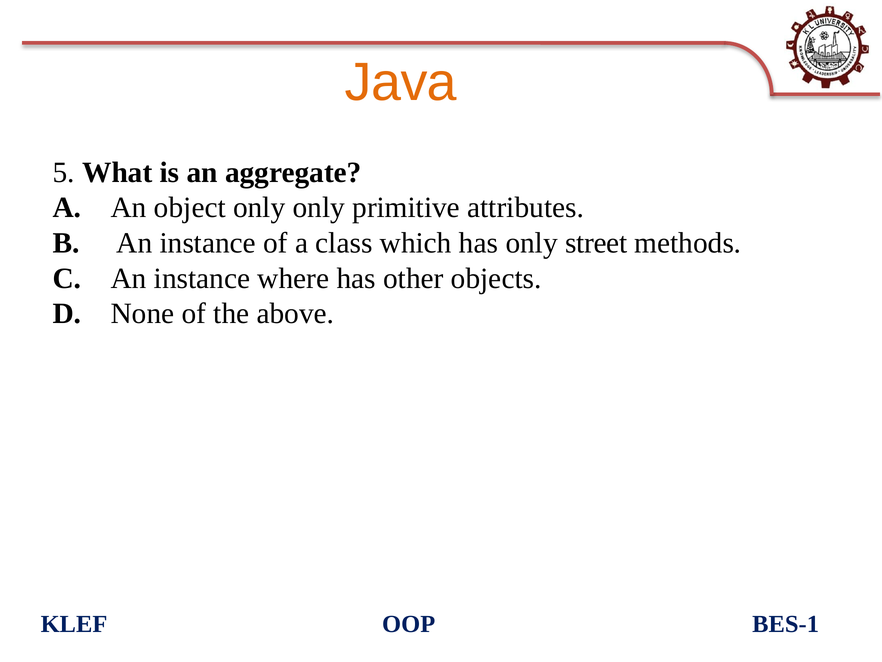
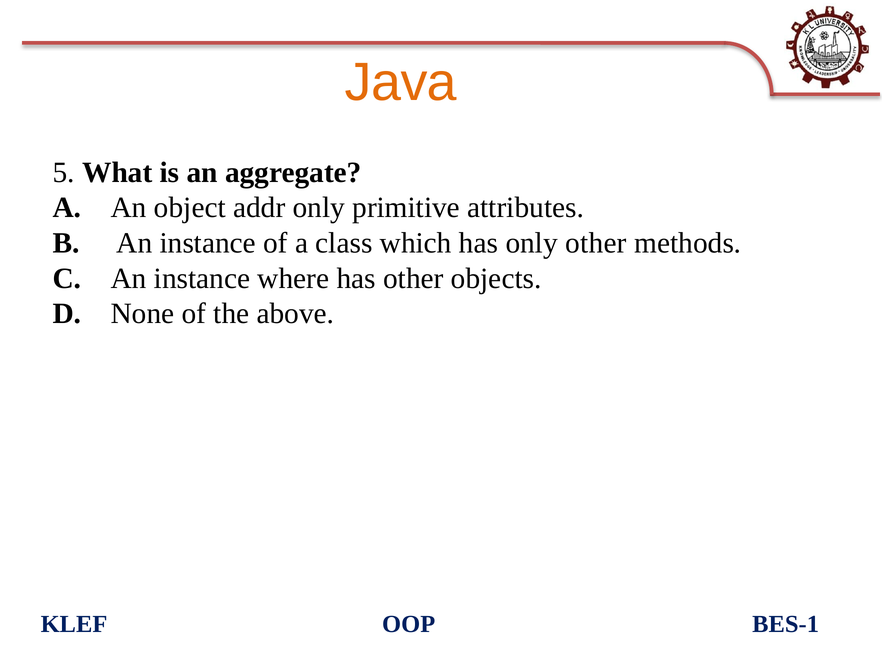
object only: only -> addr
only street: street -> other
